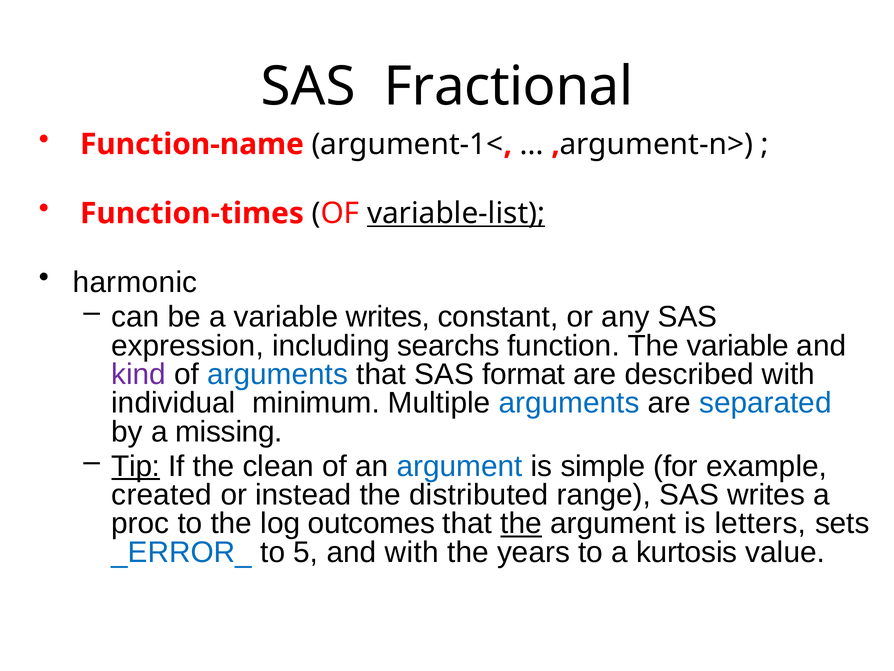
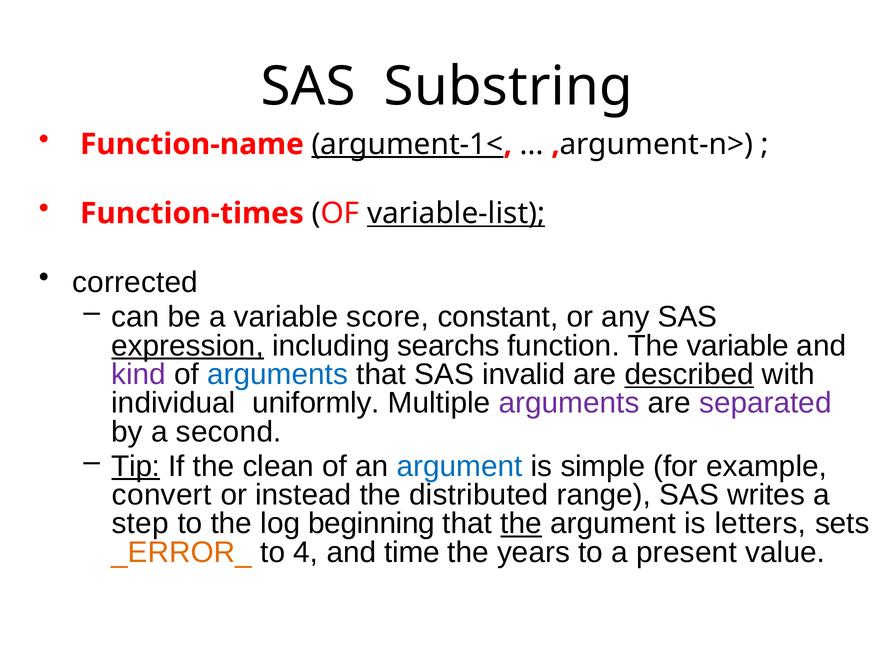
Fractional: Fractional -> Substring
argument-1< underline: none -> present
harmonic: harmonic -> corrected
variable writes: writes -> score
expression underline: none -> present
format: format -> invalid
described underline: none -> present
minimum: minimum -> uniformly
arguments at (569, 403) colour: blue -> purple
separated colour: blue -> purple
missing: missing -> second
created: created -> convert
proc: proc -> step
outcomes: outcomes -> beginning
_ERROR_ colour: blue -> orange
5: 5 -> 4
and with: with -> time
kurtosis: kurtosis -> present
